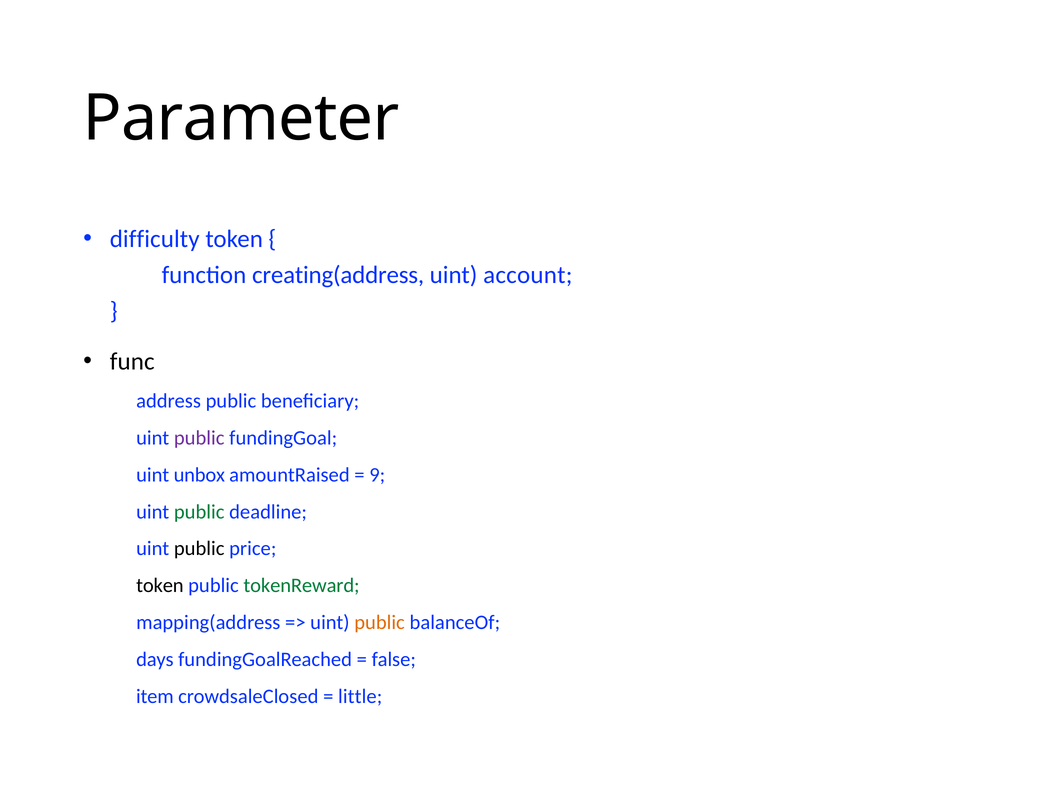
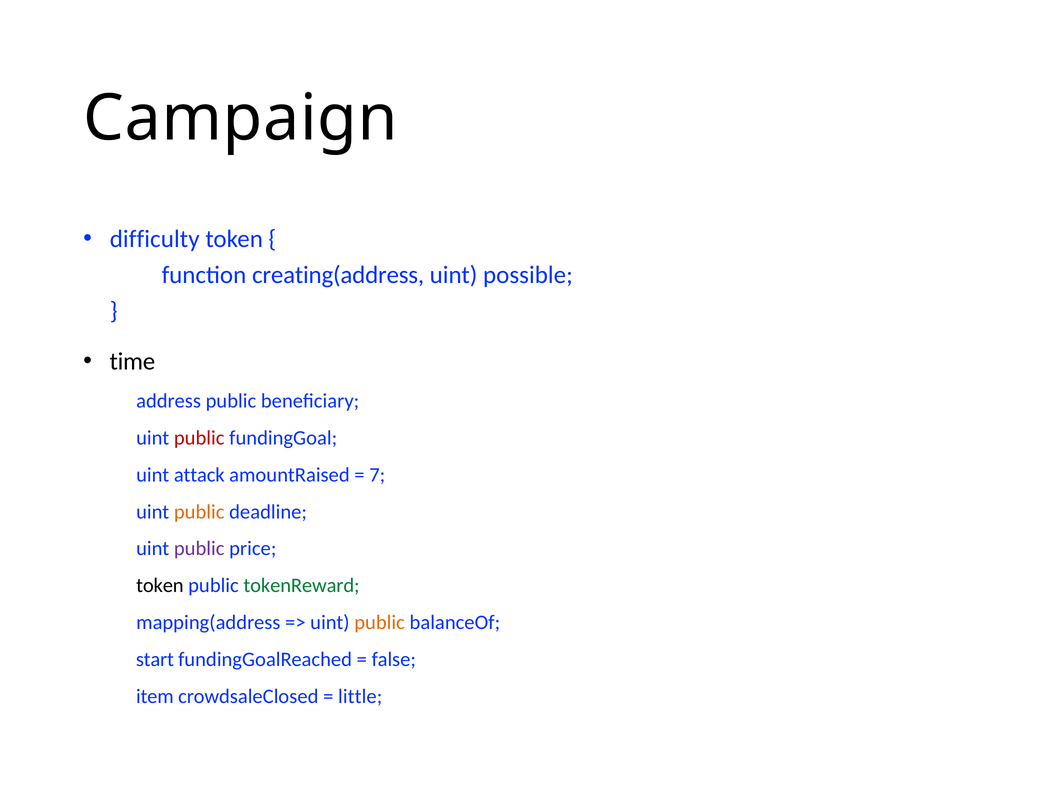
Parameter: Parameter -> Campaign
account: account -> possible
func: func -> time
public at (199, 438) colour: purple -> red
unbox: unbox -> attack
9: 9 -> 7
public at (199, 512) colour: green -> orange
public at (199, 549) colour: black -> purple
days: days -> start
